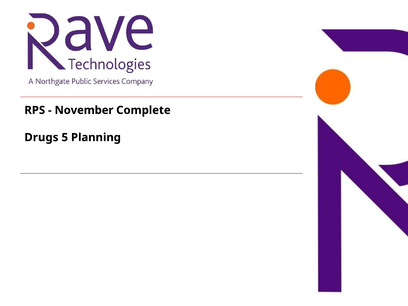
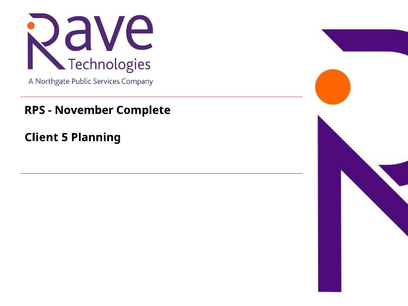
Drugs: Drugs -> Client
